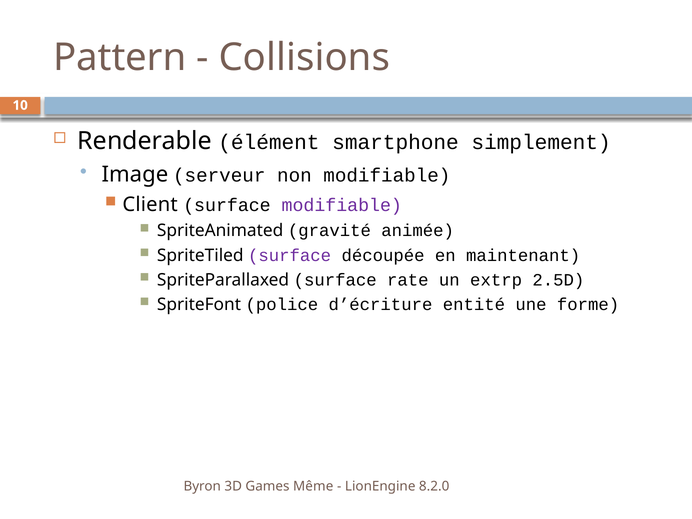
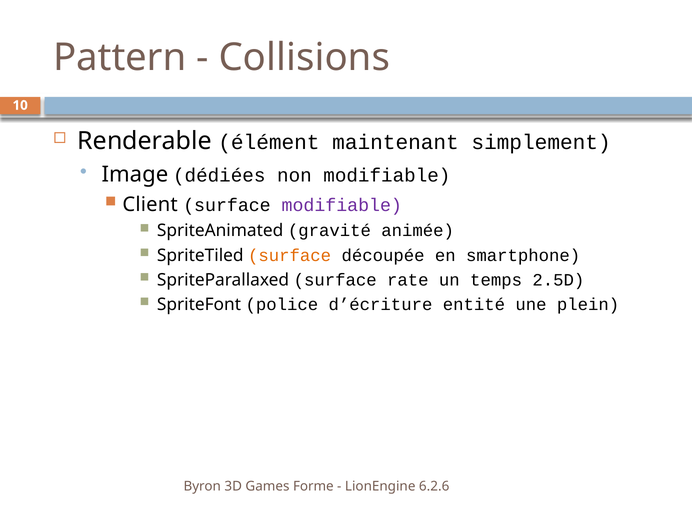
smartphone: smartphone -> maintenant
serveur: serveur -> dédiées
surface at (290, 255) colour: purple -> orange
maintenant: maintenant -> smartphone
extrp: extrp -> temps
forme: forme -> plein
Même: Même -> Forme
8.2.0: 8.2.0 -> 6.2.6
